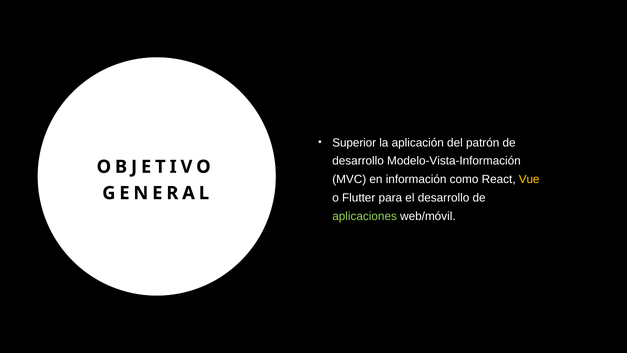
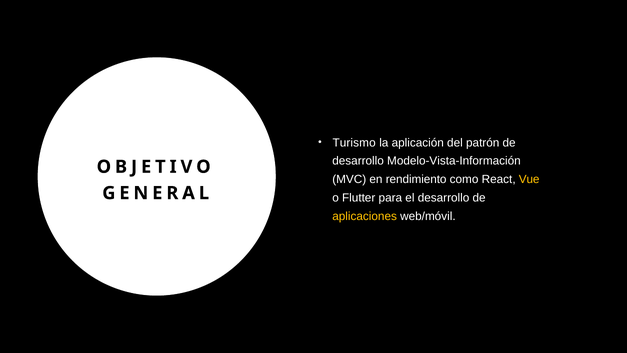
Superior: Superior -> Turismo
información: información -> rendimiento
aplicaciones colour: light green -> yellow
